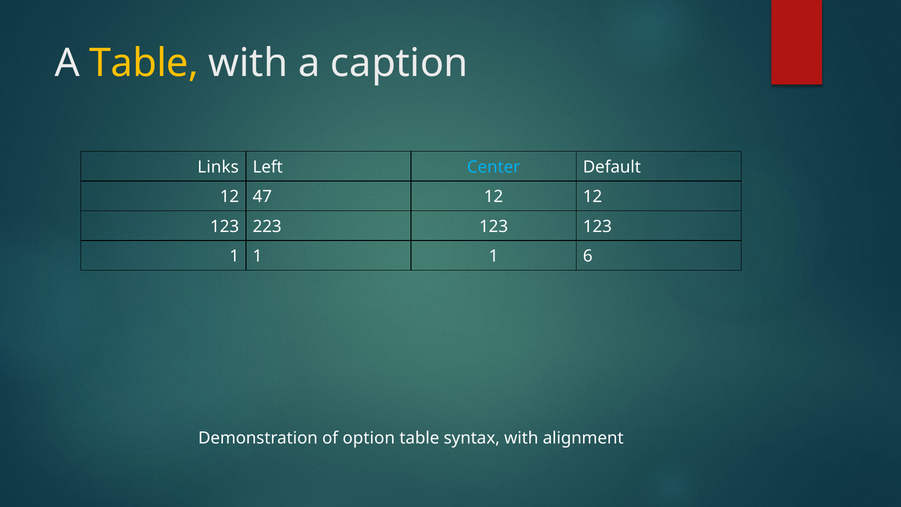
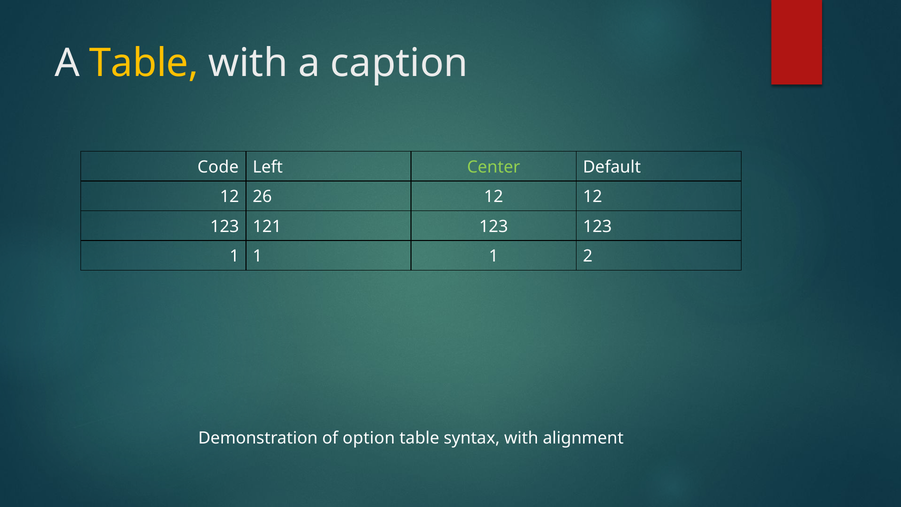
Links: Links -> Code
Center colour: light blue -> light green
47: 47 -> 26
223: 223 -> 121
6: 6 -> 2
